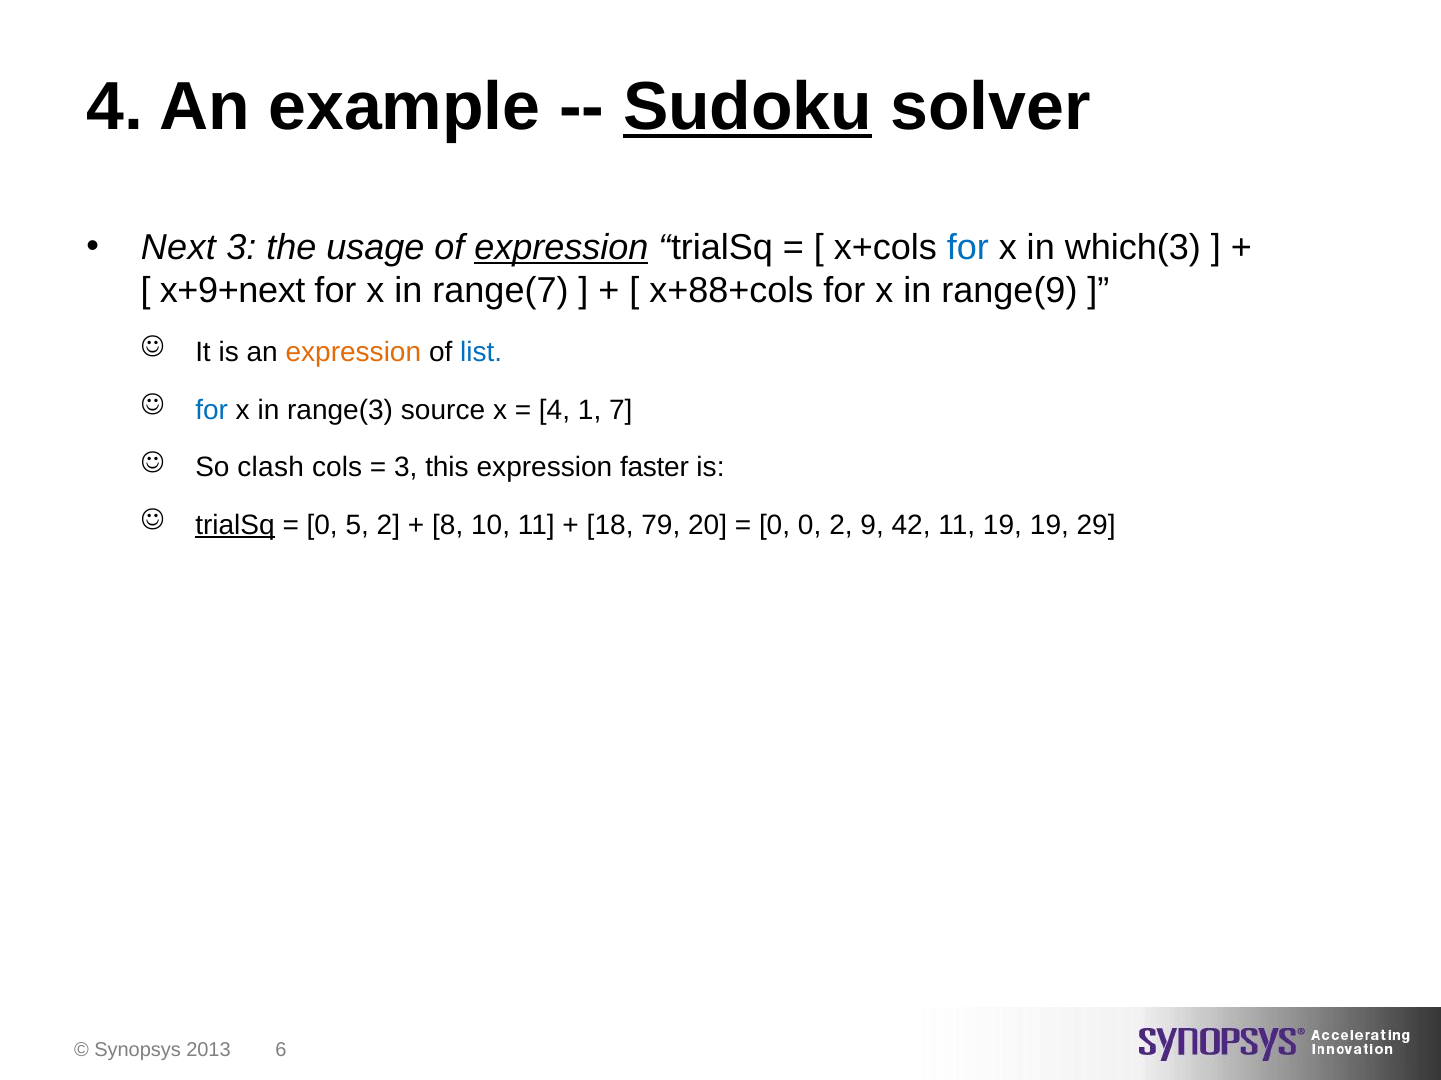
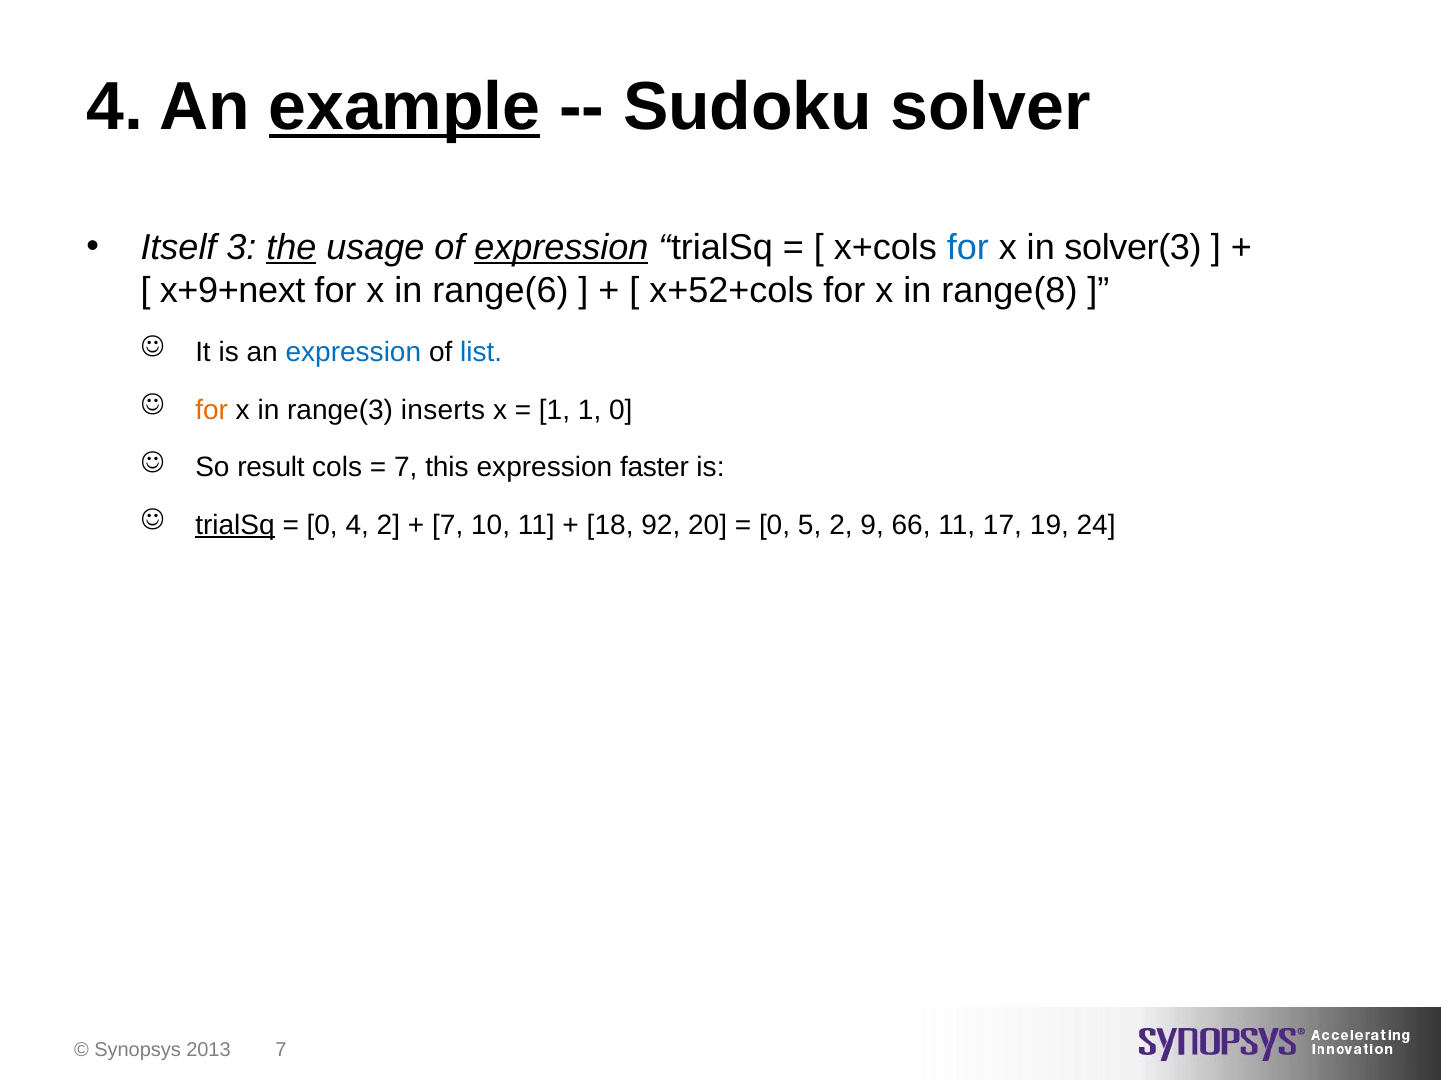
example underline: none -> present
Sudoku underline: present -> none
Next: Next -> Itself
the underline: none -> present
which(3: which(3 -> solver(3
range(7: range(7 -> range(6
x+88+cols: x+88+cols -> x+52+cols
range(9: range(9 -> range(8
expression at (353, 353) colour: orange -> blue
for at (212, 410) colour: blue -> orange
source: source -> inserts
4 at (554, 410): 4 -> 1
1 7: 7 -> 0
clash: clash -> result
3 at (406, 468): 3 -> 7
0 5: 5 -> 4
8 at (448, 526): 8 -> 7
79: 79 -> 92
0 0: 0 -> 5
42: 42 -> 66
11 19: 19 -> 17
29: 29 -> 24
6 at (281, 1050): 6 -> 7
